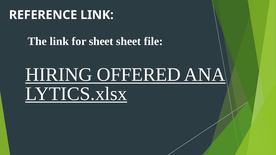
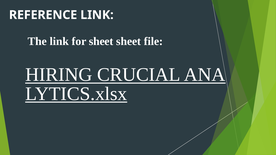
OFFERED: OFFERED -> CRUCIAL
